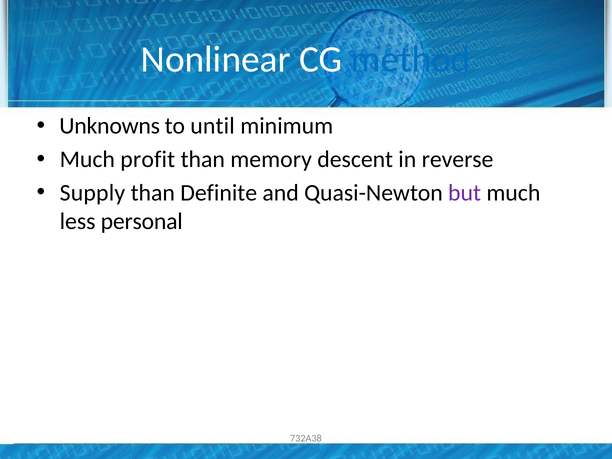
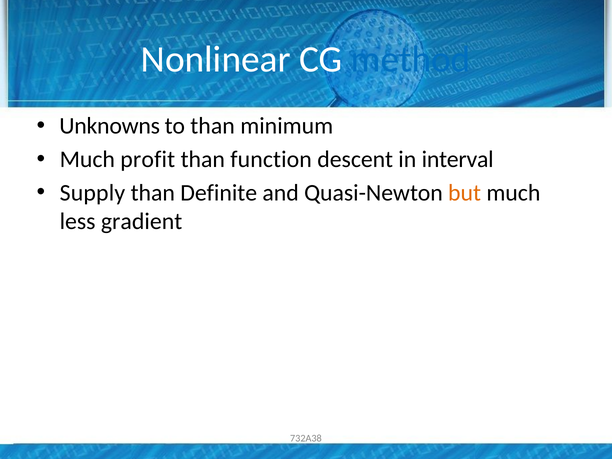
to until: until -> than
memory: memory -> function
reverse: reverse -> interval
but colour: purple -> orange
personal: personal -> gradient
